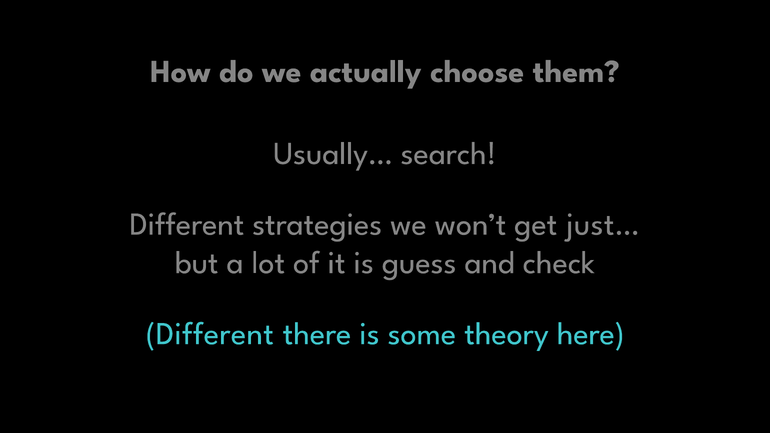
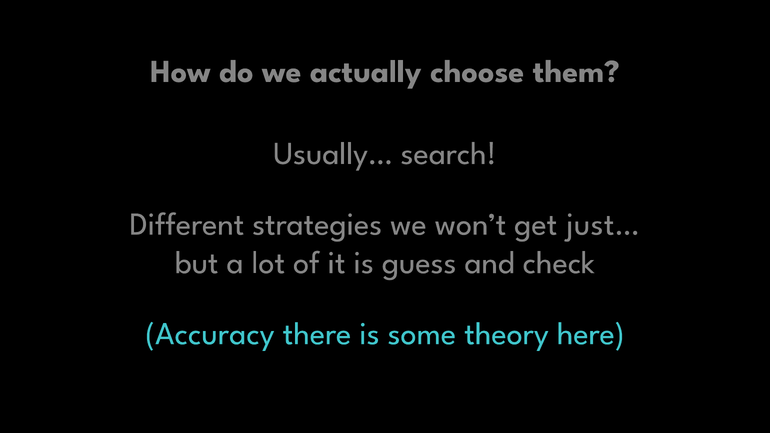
Different at (210, 334): Different -> Accuracy
